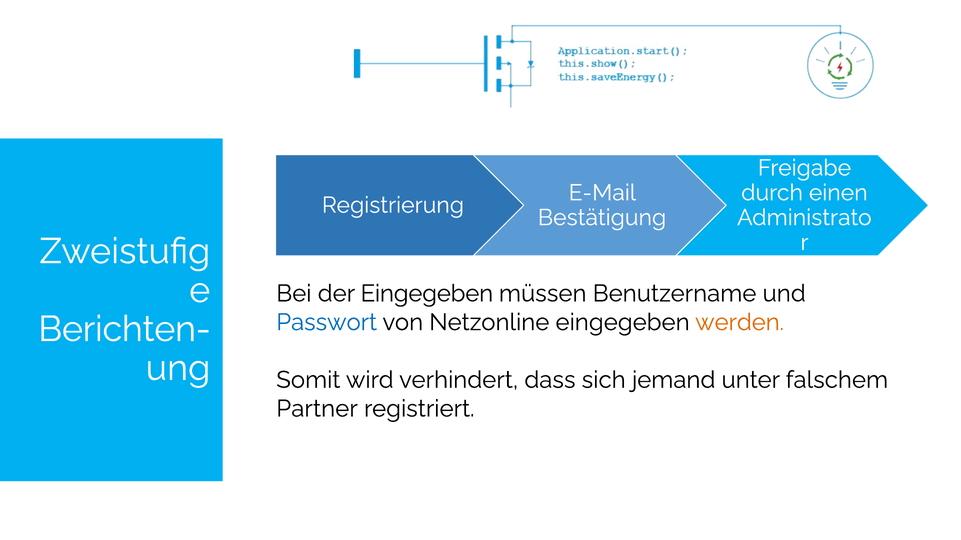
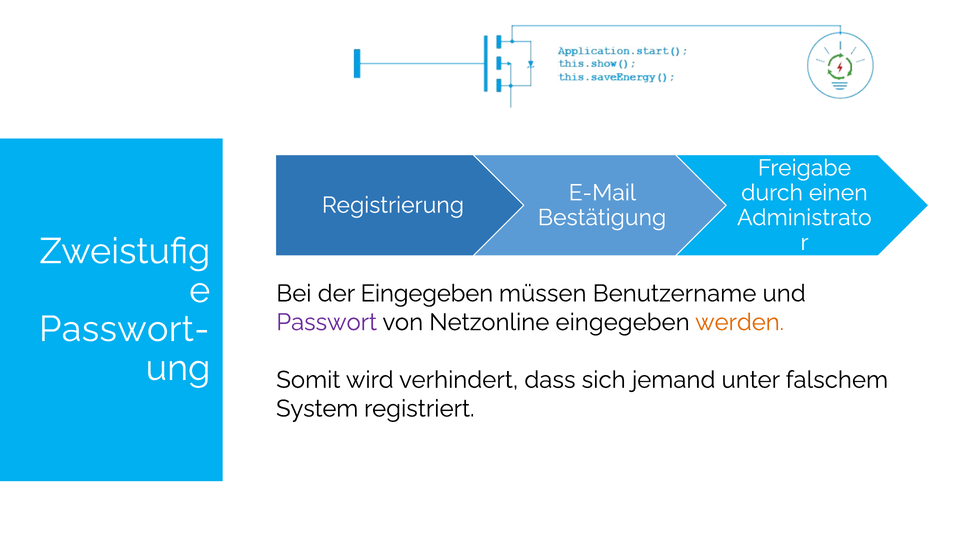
Passwort colour: blue -> purple
Berichten-: Berichten- -> Passwort-
Partner: Partner -> System
